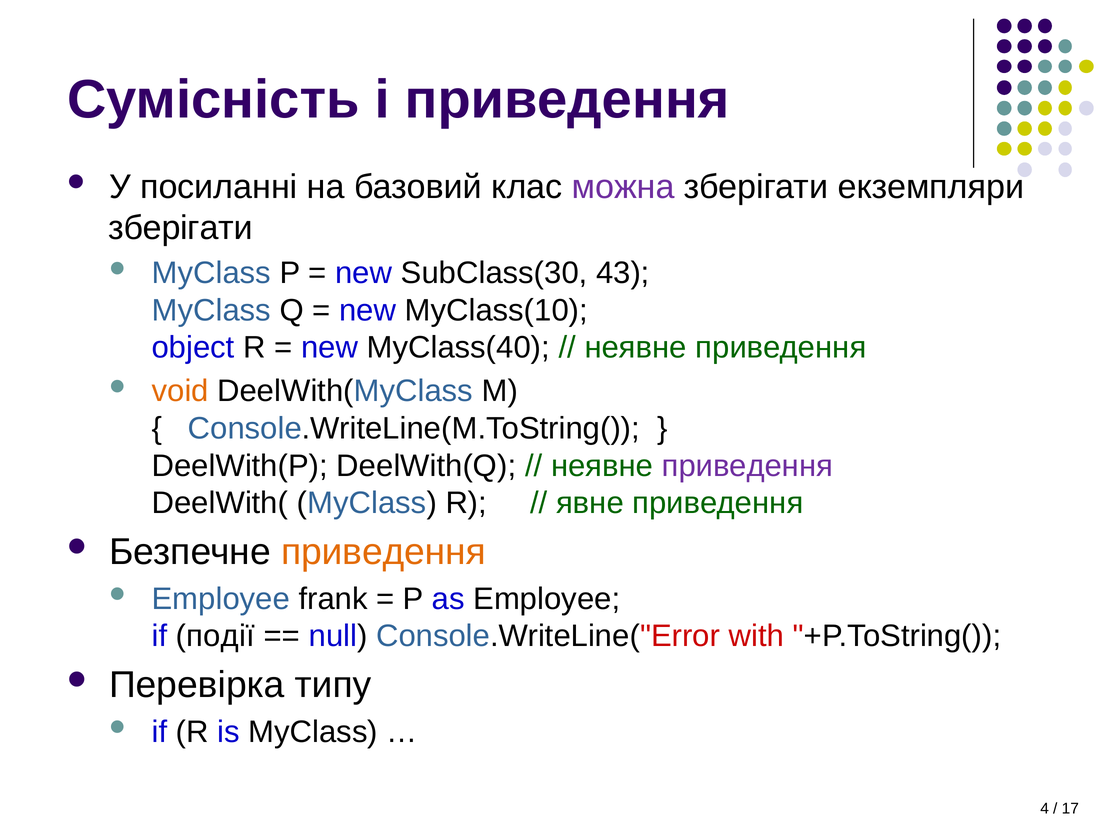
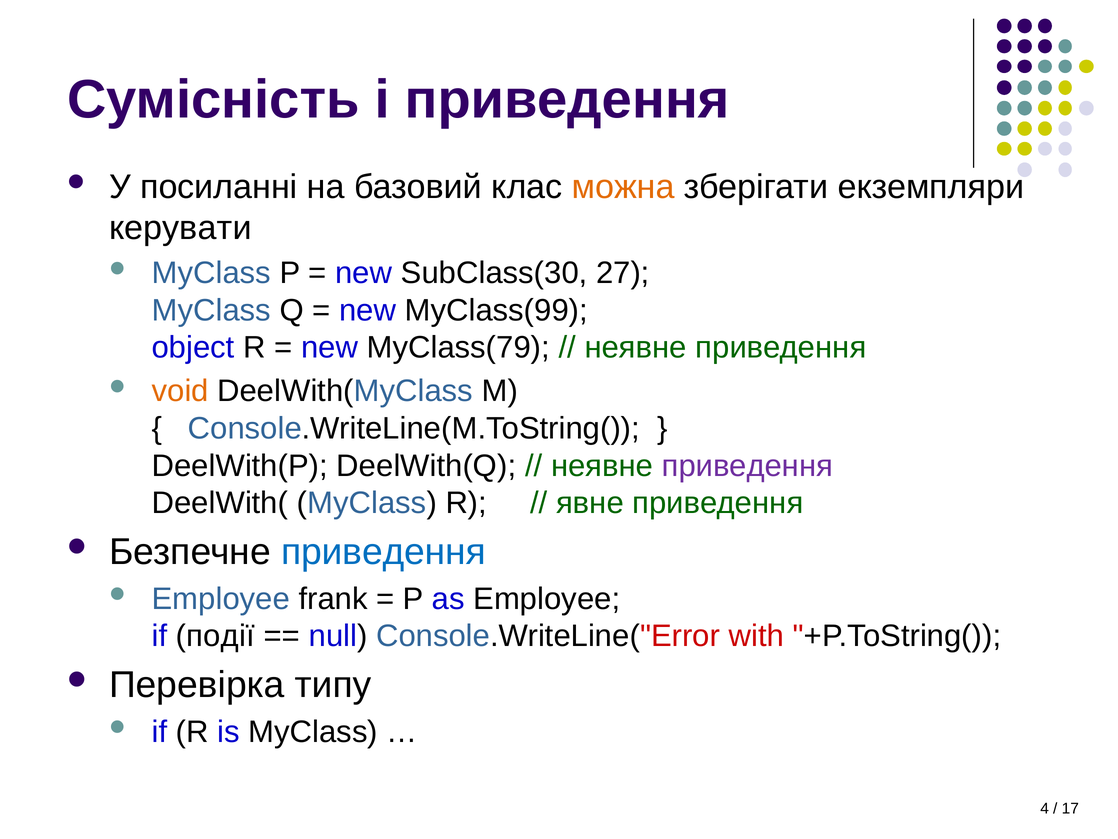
можна colour: purple -> orange
зберігати at (181, 228): зберігати -> керувати
43: 43 -> 27
MyClass(10: MyClass(10 -> MyClass(99
MyClass(40: MyClass(40 -> MyClass(79
приведення at (384, 552) colour: orange -> blue
